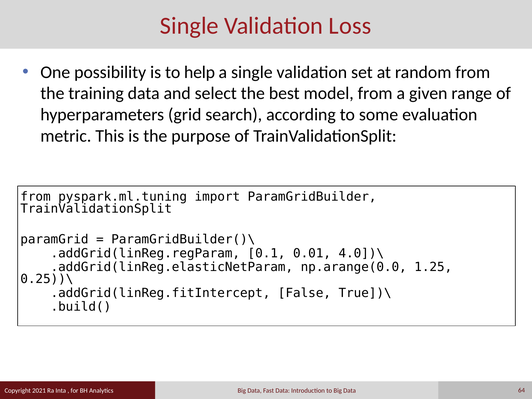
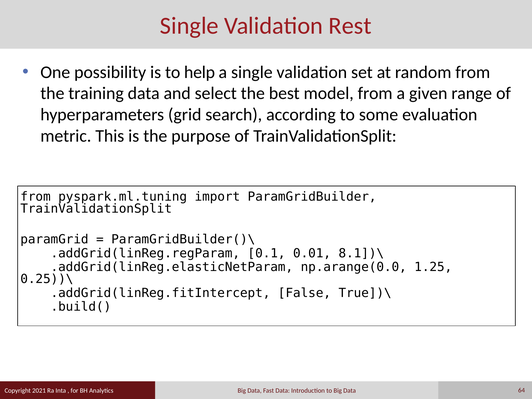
Loss: Loss -> Rest
4.0])\: 4.0])\ -> 8.1])\
